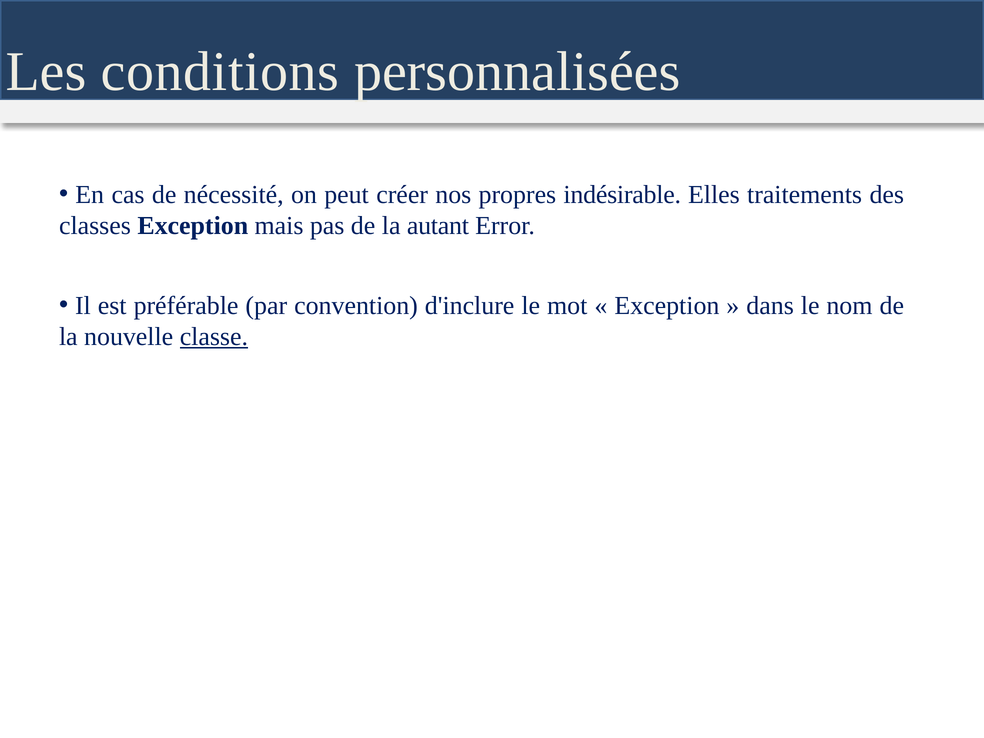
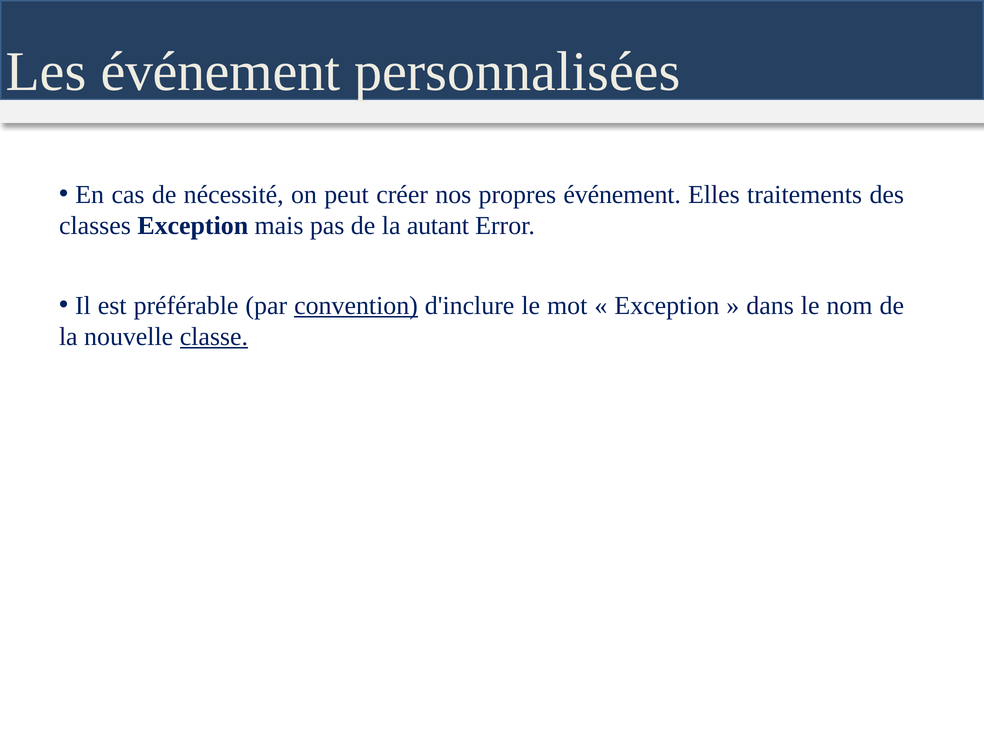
Les conditions: conditions -> événement
propres indésirable: indésirable -> événement
convention underline: none -> present
